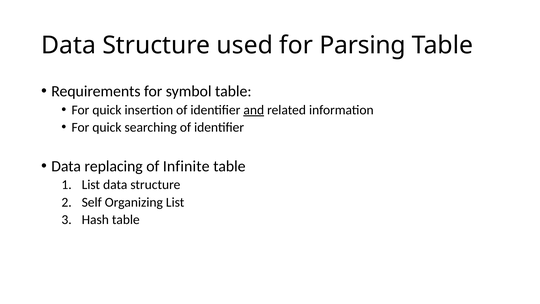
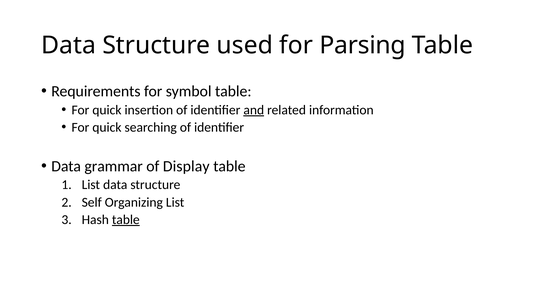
replacing: replacing -> grammar
Infinite: Infinite -> Display
table at (126, 219) underline: none -> present
